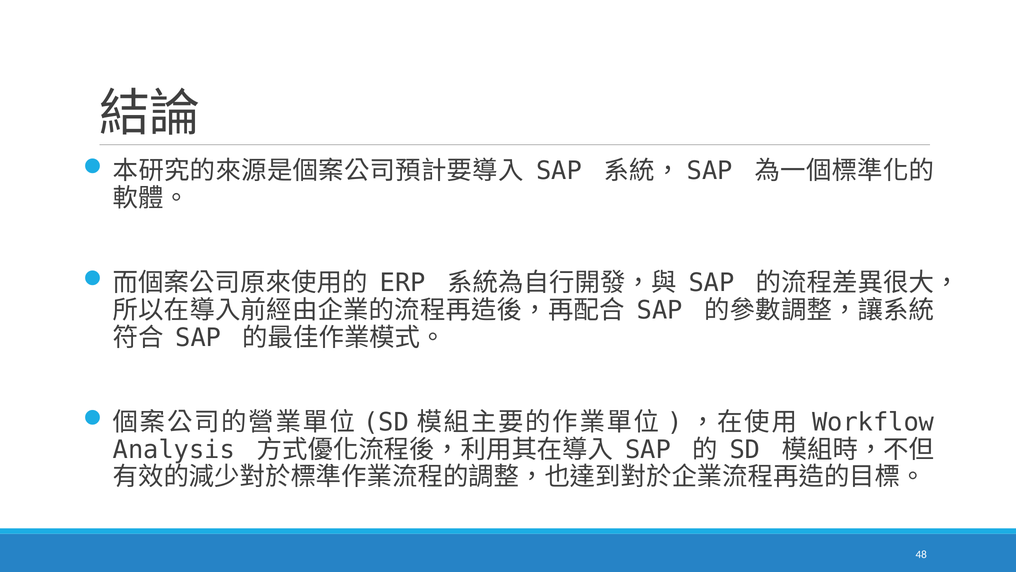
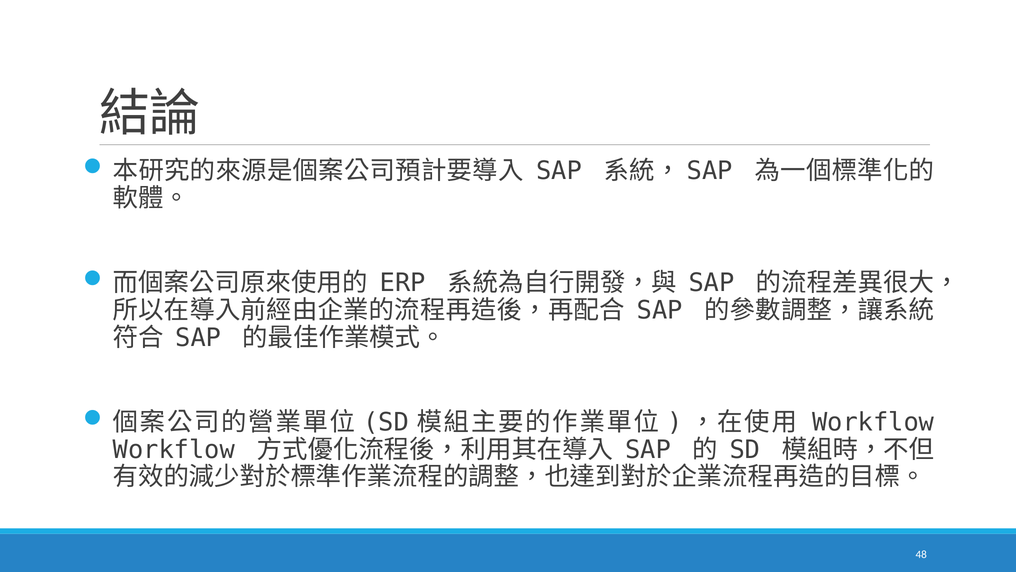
Analysis at (174, 449): Analysis -> Workflow
